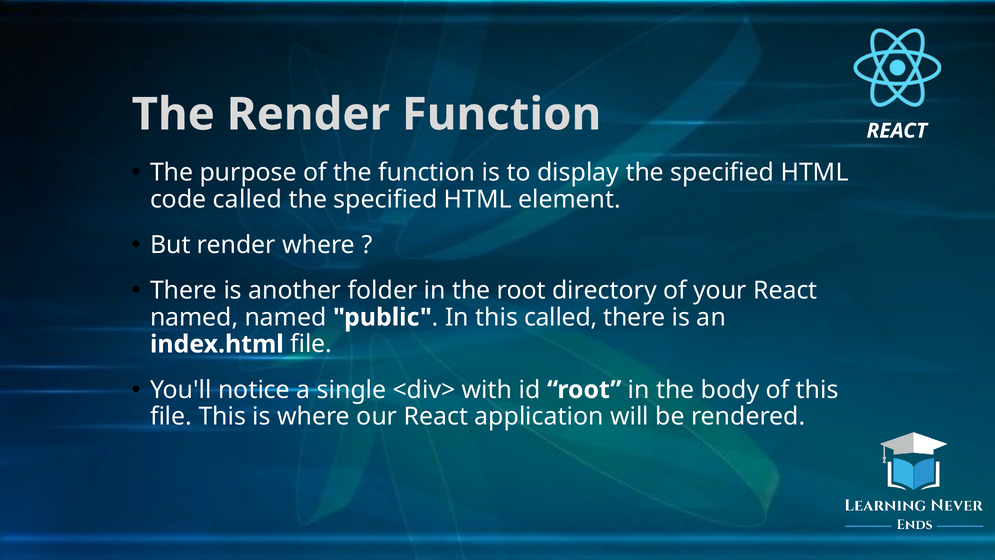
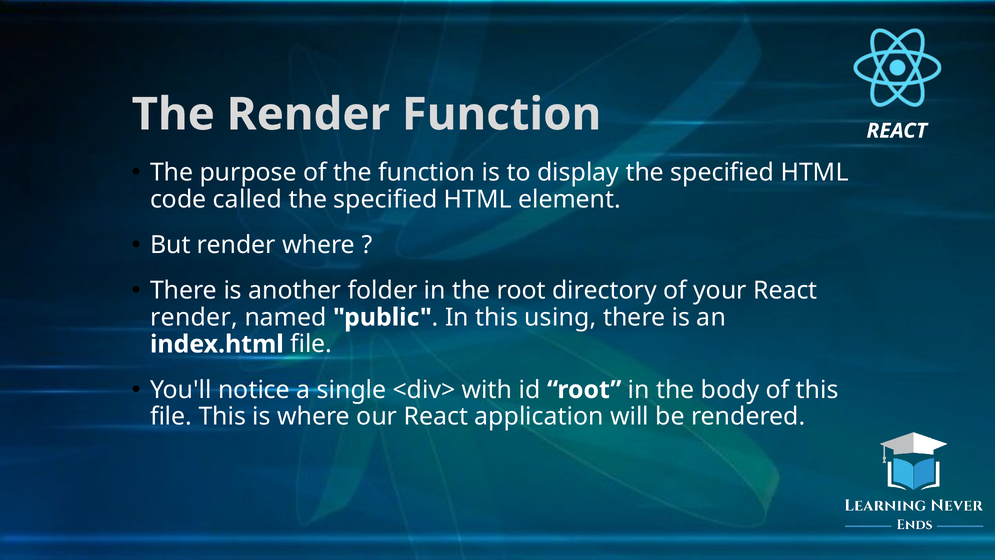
named at (194, 317): named -> render
this called: called -> using
